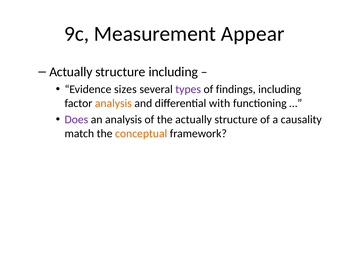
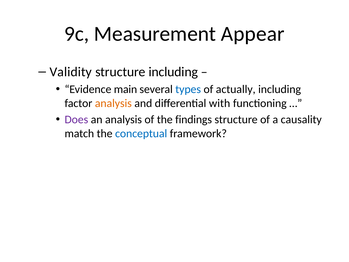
Actually at (71, 72): Actually -> Validity
sizes: sizes -> main
types colour: purple -> blue
findings: findings -> actually
the actually: actually -> findings
conceptual colour: orange -> blue
